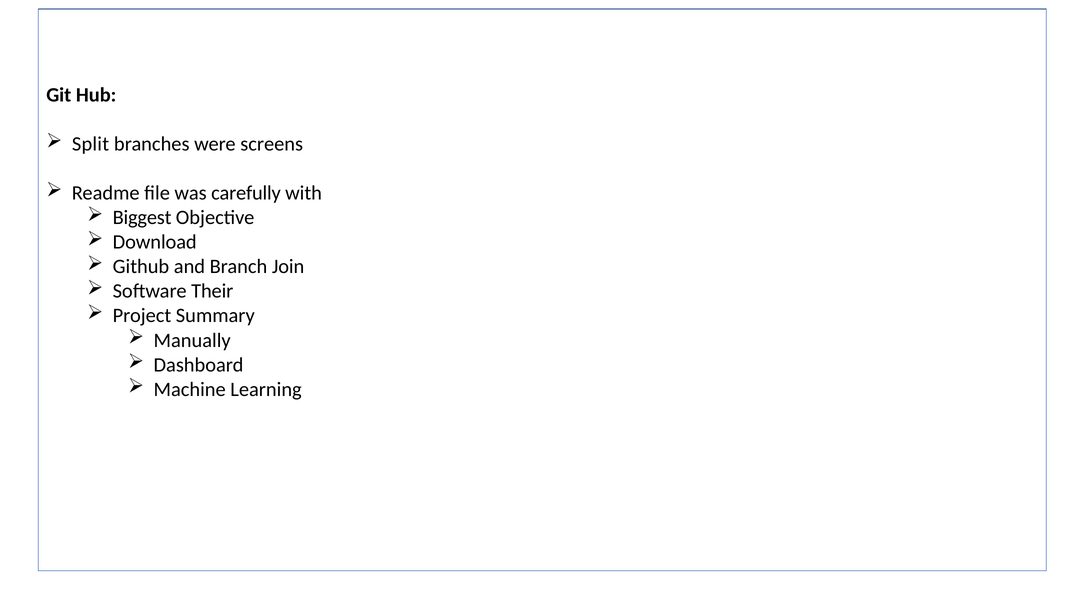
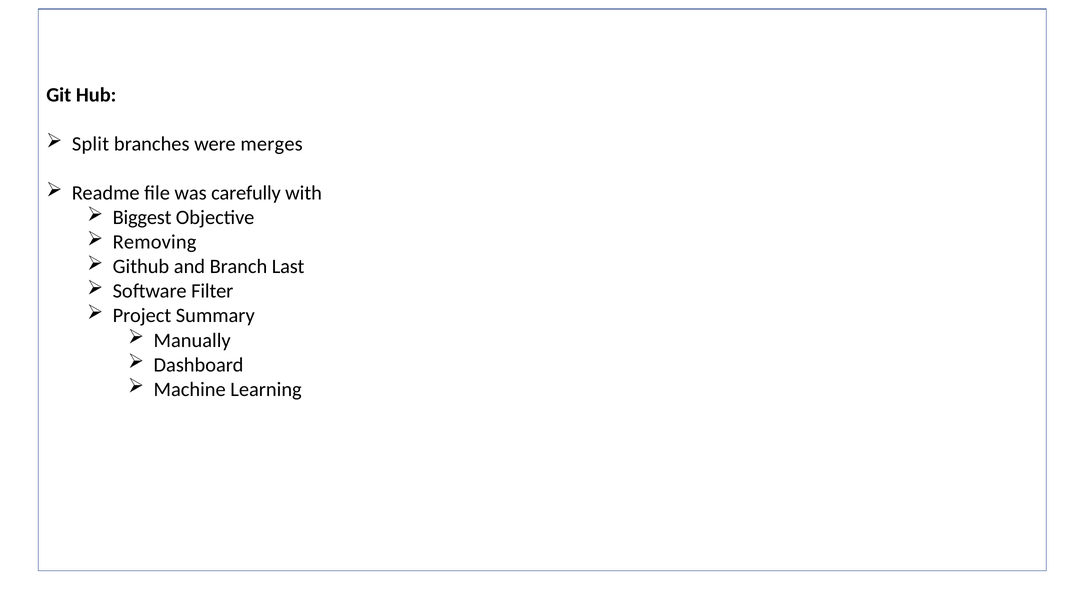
screens: screens -> merges
Download: Download -> Removing
Join: Join -> Last
Their: Their -> Filter
